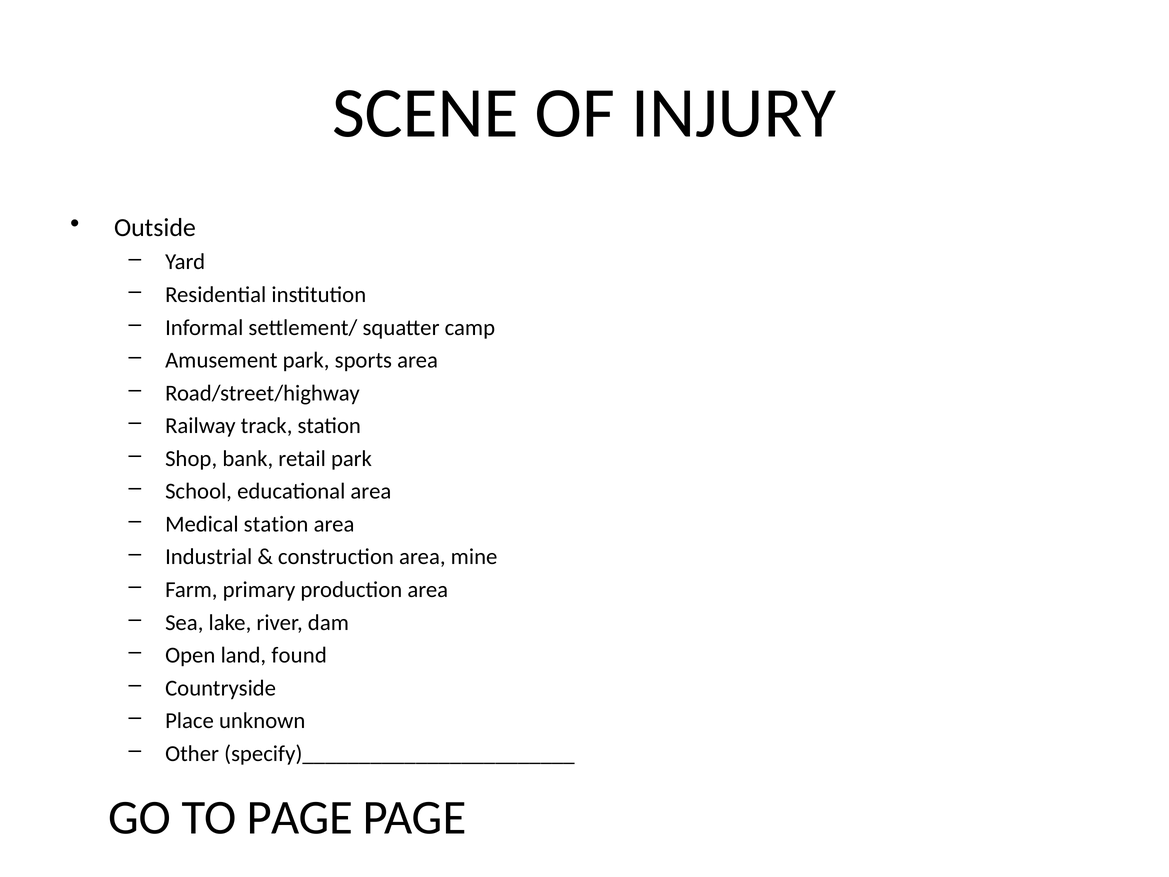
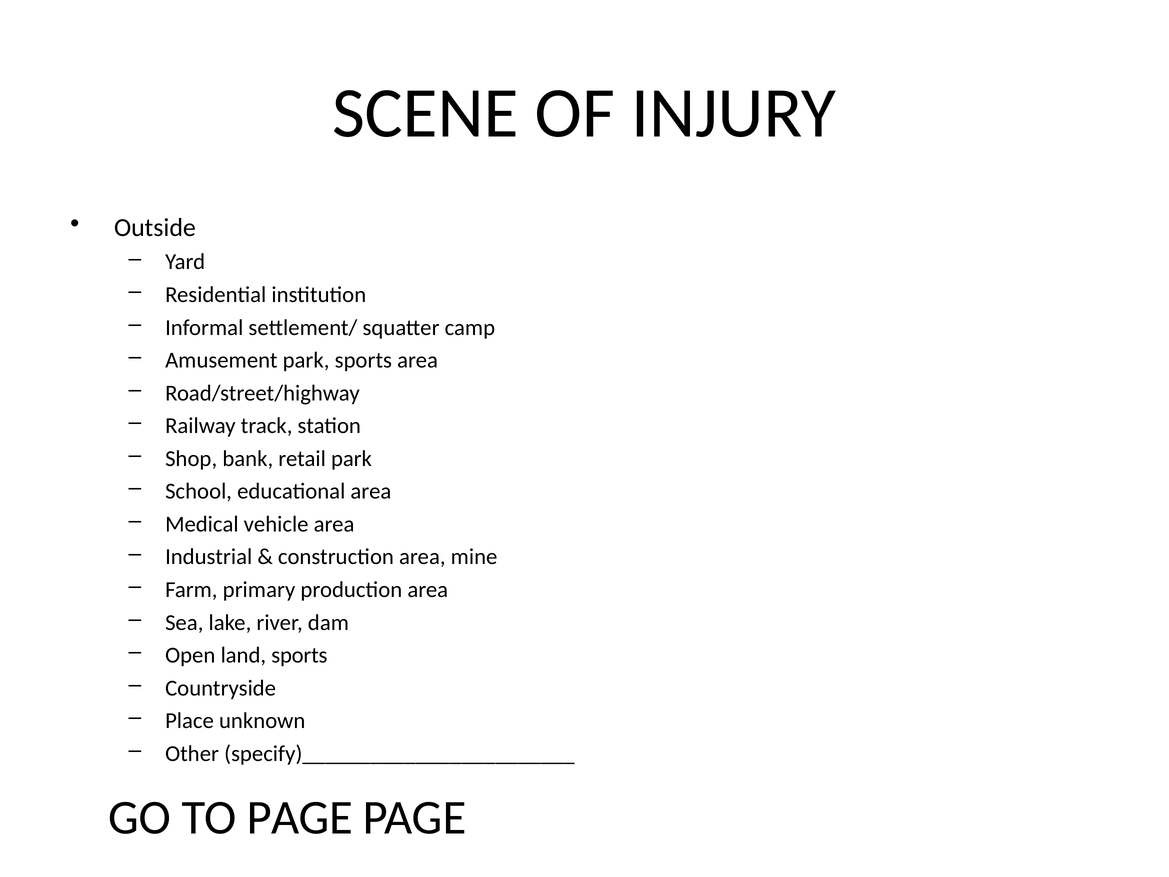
Medical station: station -> vehicle
land found: found -> sports
